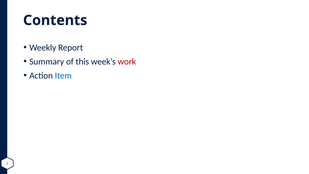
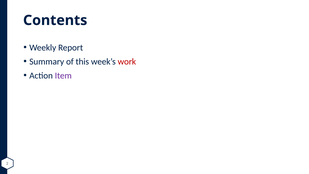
Item colour: blue -> purple
